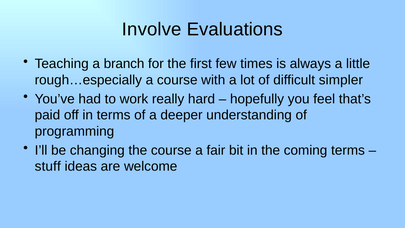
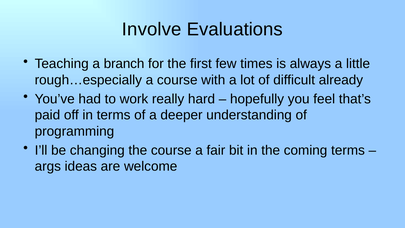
simpler: simpler -> already
stuff: stuff -> args
